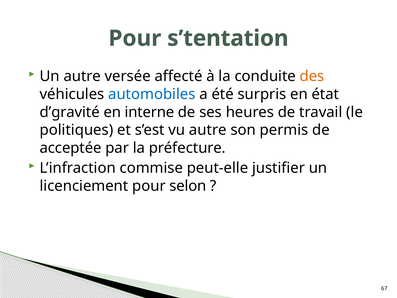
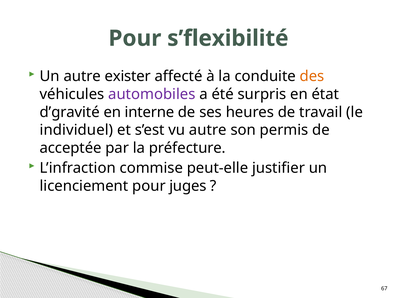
s’tentation: s’tentation -> s’flexibilité
versée: versée -> exister
automobiles colour: blue -> purple
politiques: politiques -> individuel
selon: selon -> juges
